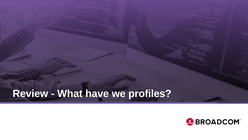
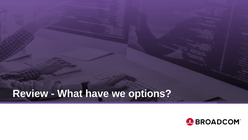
profiles: profiles -> options
